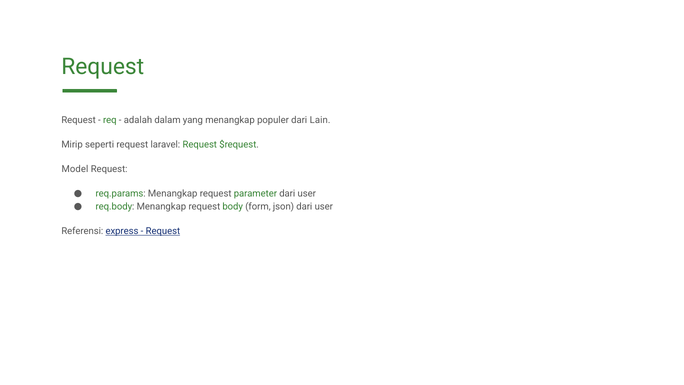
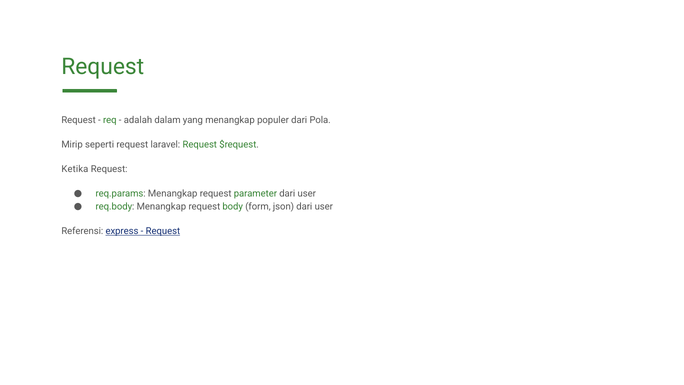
Lain: Lain -> Pola
Model: Model -> Ketika
